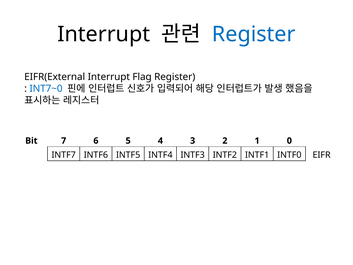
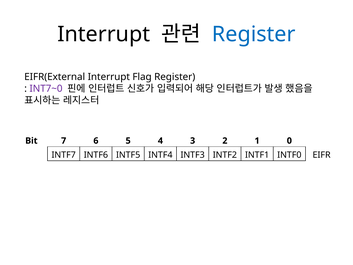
INT7~0 colour: blue -> purple
